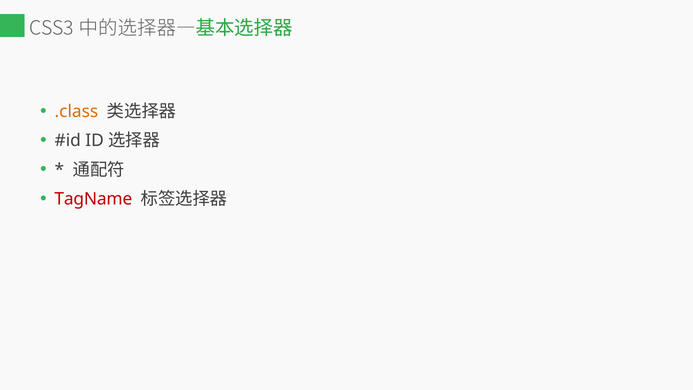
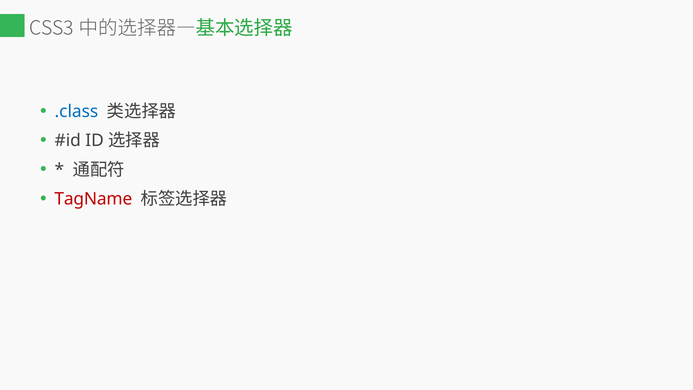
.class colour: orange -> blue
